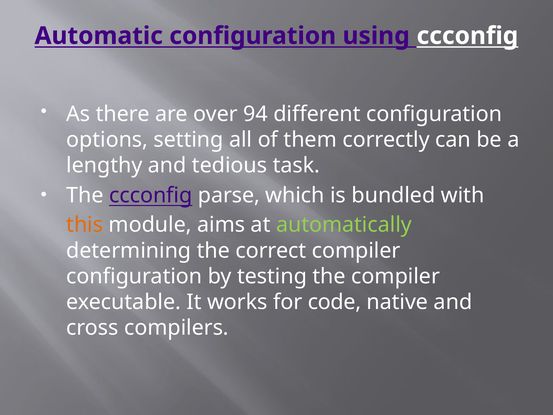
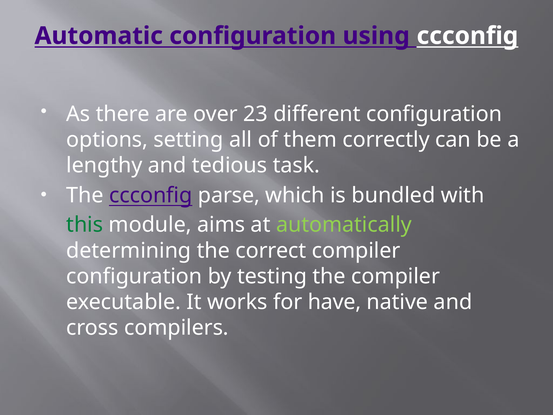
94: 94 -> 23
this colour: orange -> green
code: code -> have
